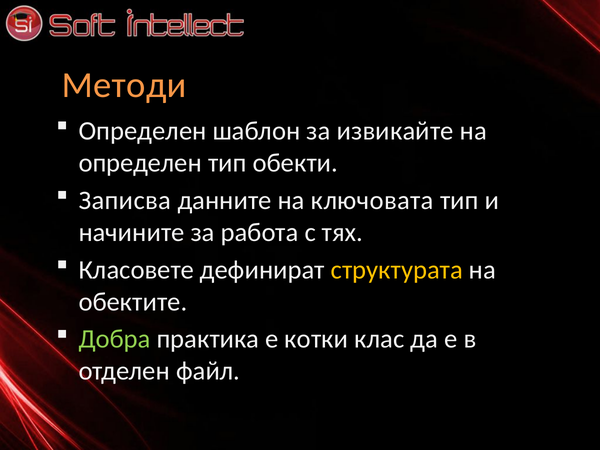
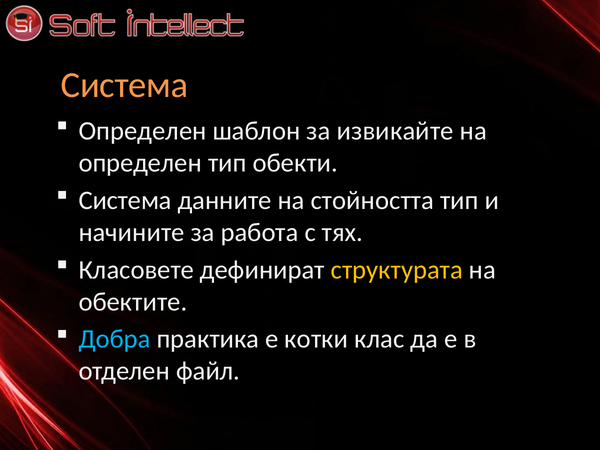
Методи at (124, 85): Методи -> Система
Записва at (125, 200): Записва -> Система
ключовата: ключовата -> стойността
Добра colour: light green -> light blue
